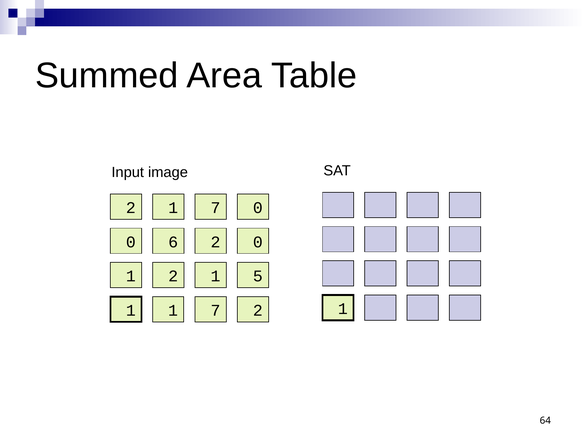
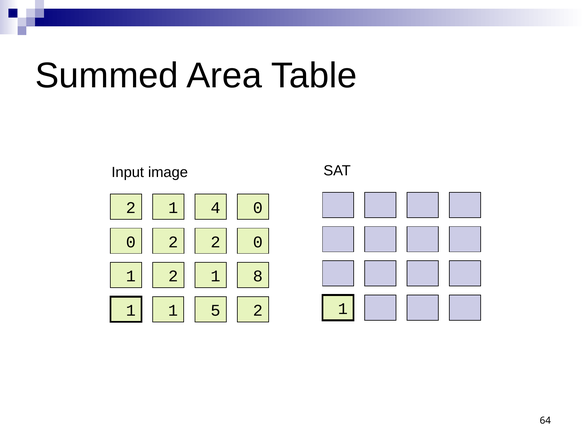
2 1 7: 7 -> 4
6 at (173, 242): 6 -> 2
5: 5 -> 8
1 1 7: 7 -> 5
